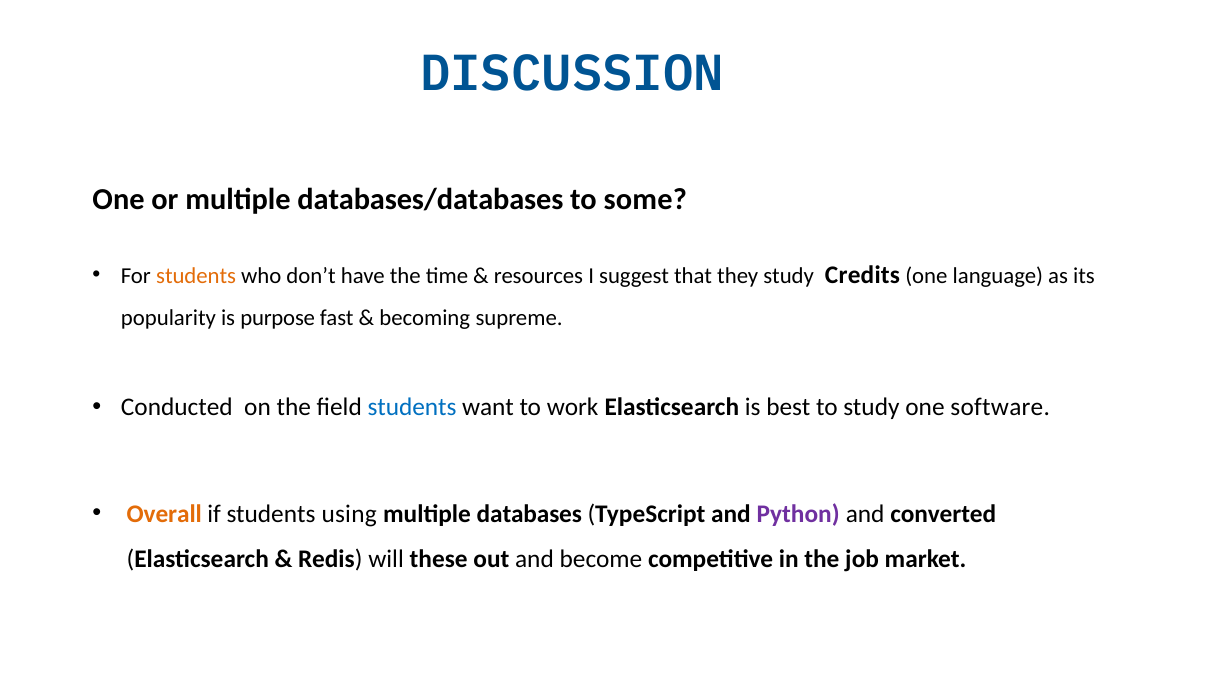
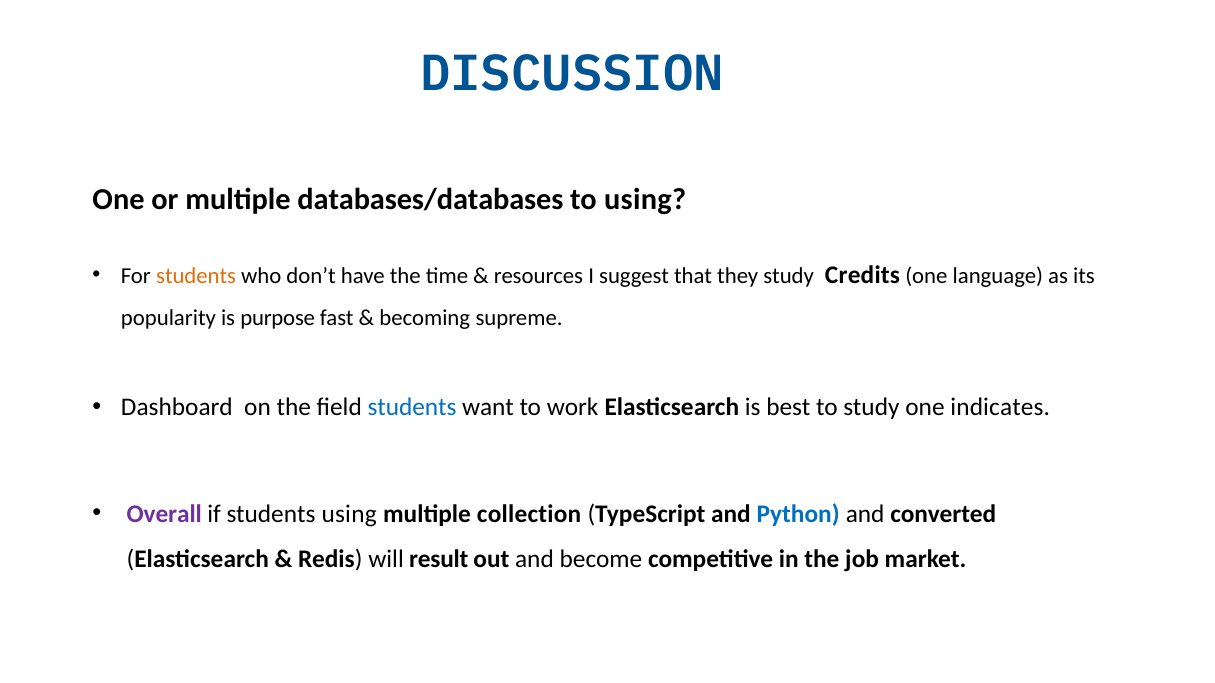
to some: some -> using
Conducted: Conducted -> Dashboard
software: software -> indicates
Overall colour: orange -> purple
databases: databases -> collection
Python colour: purple -> blue
these: these -> result
